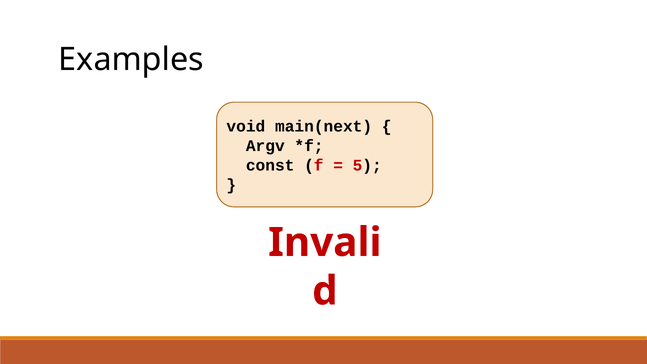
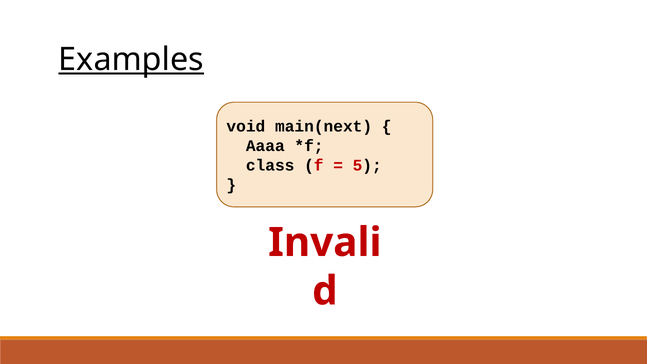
Examples underline: none -> present
Argv: Argv -> Aaaa
const: const -> class
